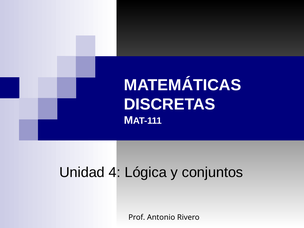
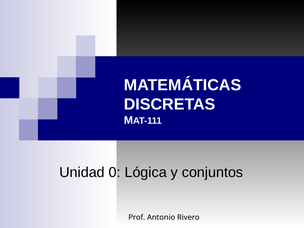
4: 4 -> 0
